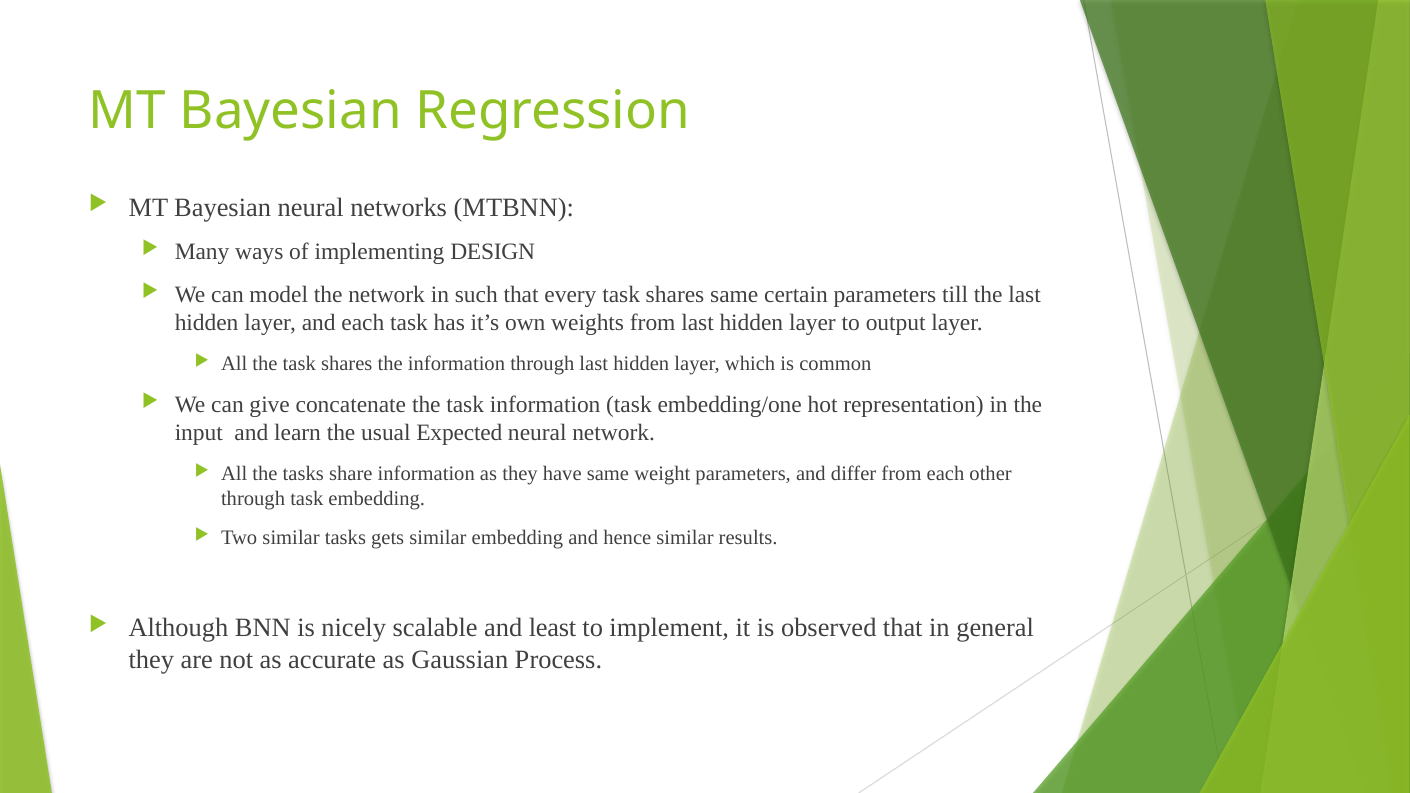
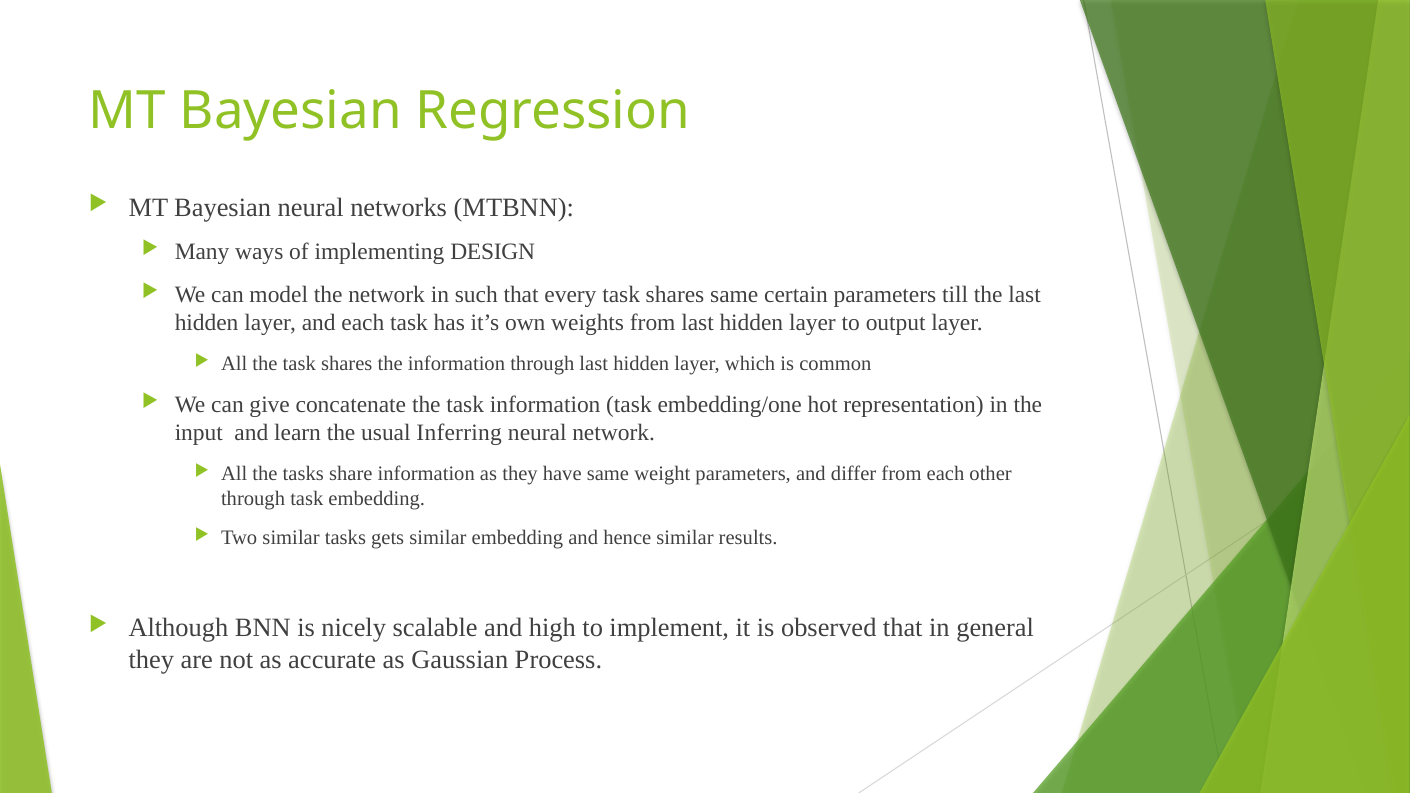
Expected: Expected -> Inferring
least: least -> high
